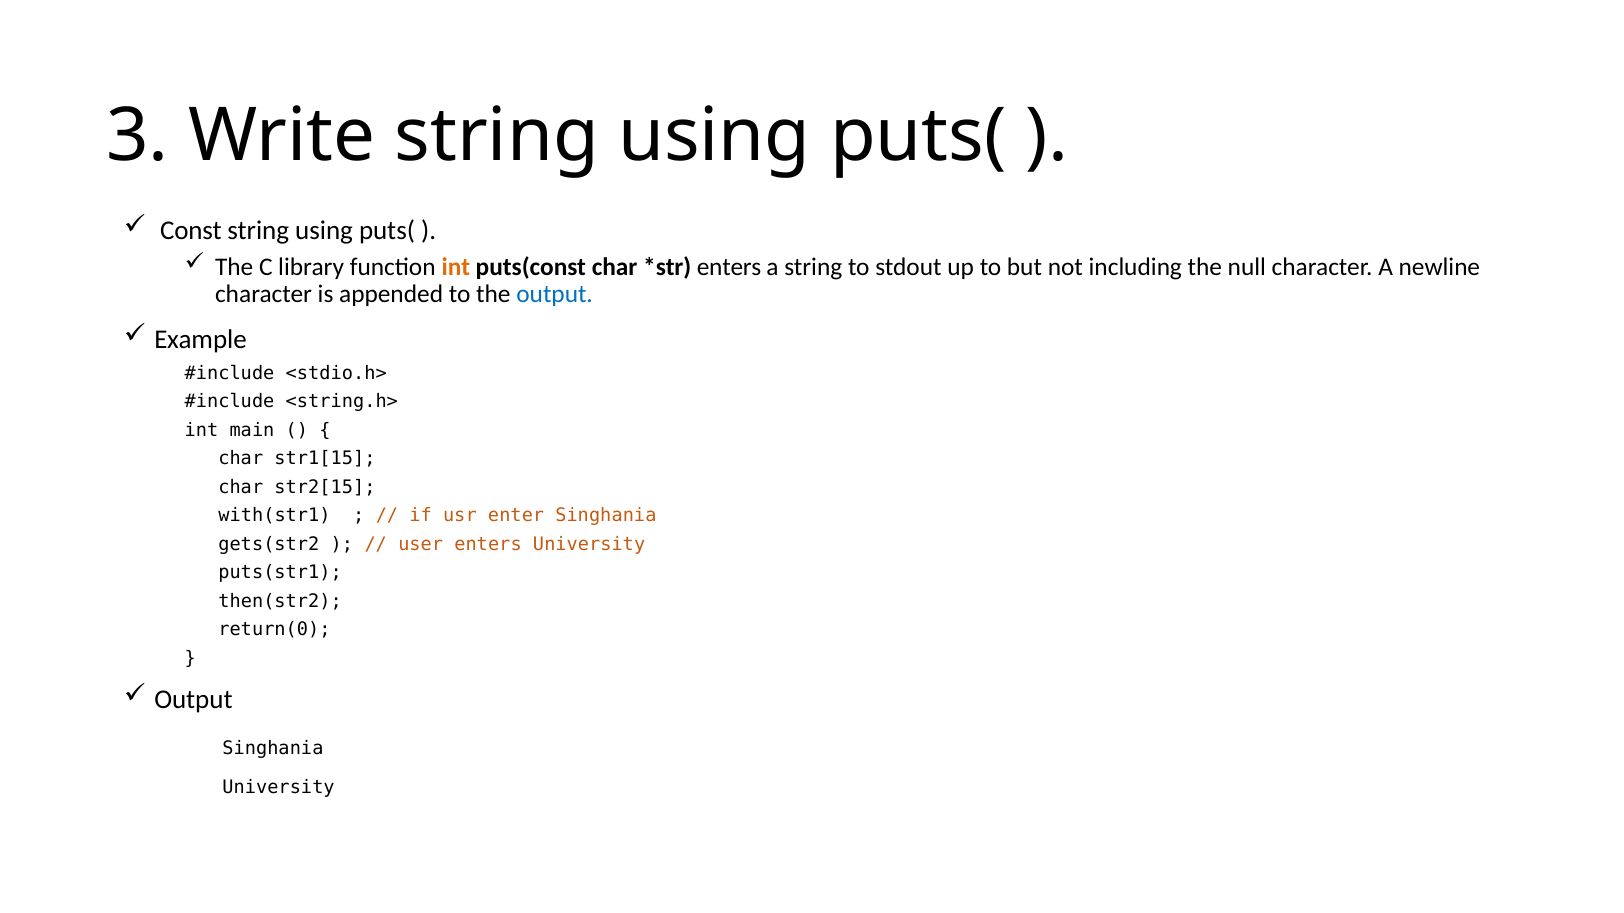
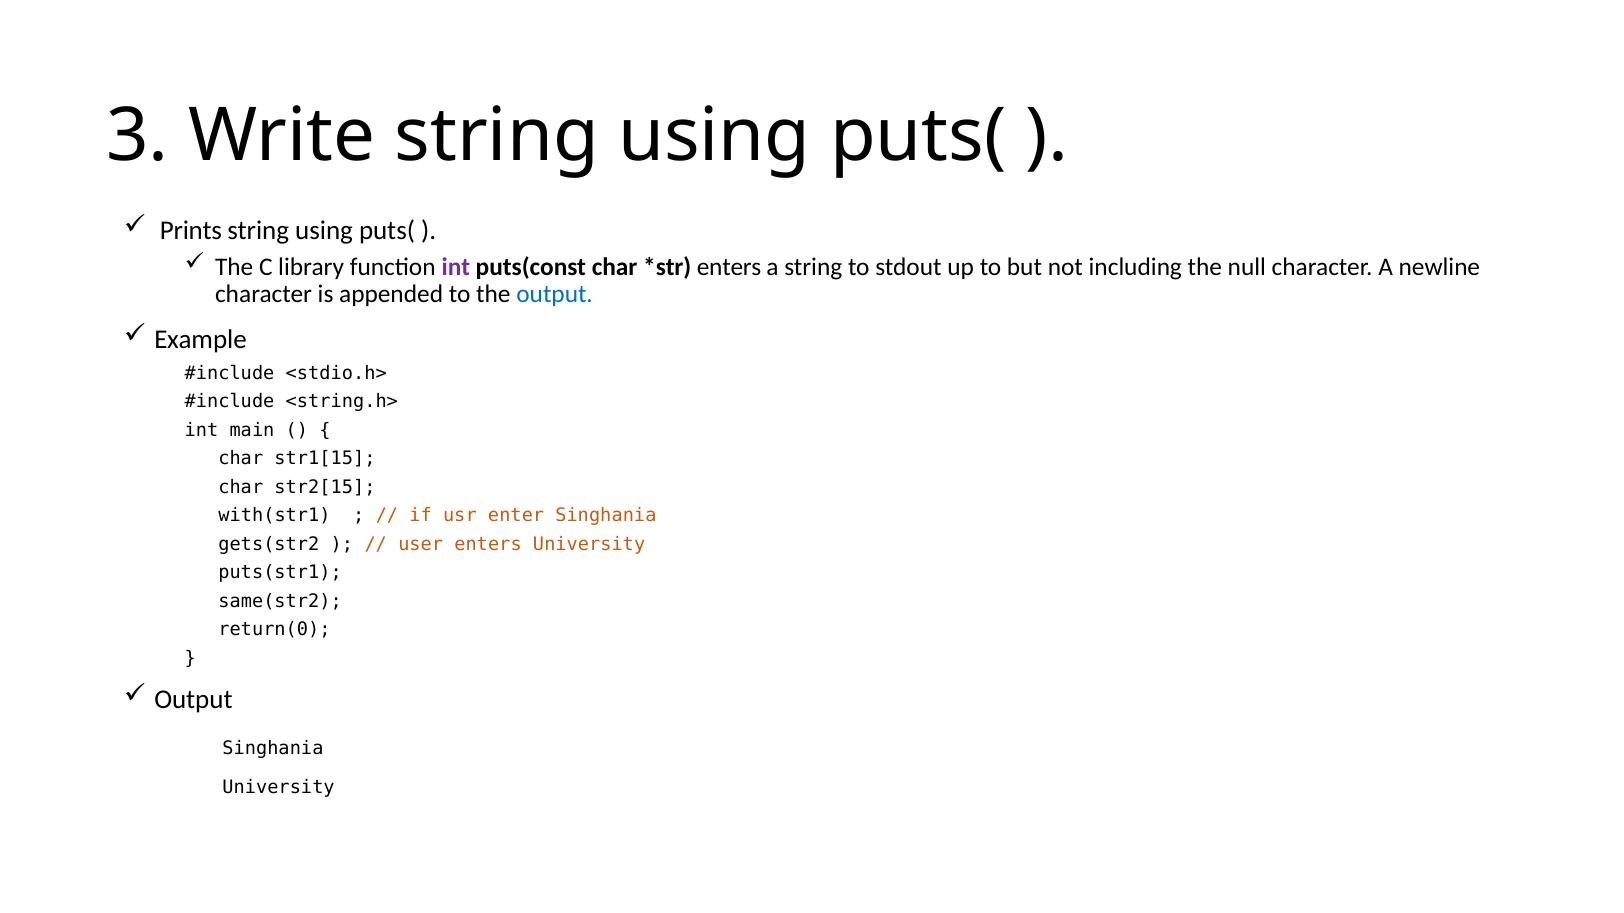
Const: Const -> Prints
int at (456, 267) colour: orange -> purple
then(str2: then(str2 -> same(str2
